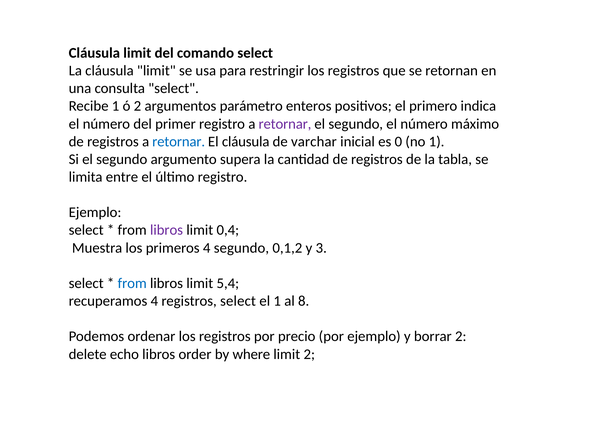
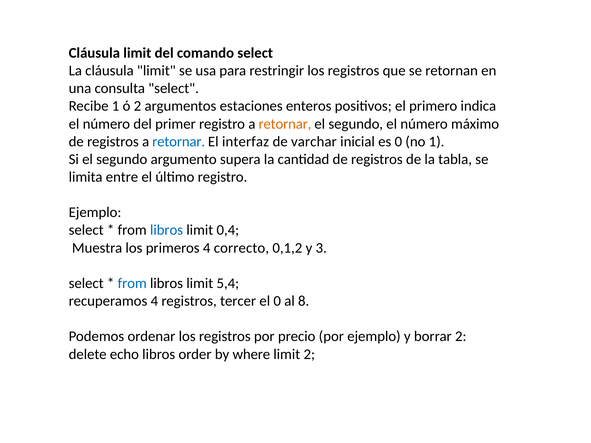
parámetro: parámetro -> estaciones
retornar at (285, 124) colour: purple -> orange
El cláusula: cláusula -> interfaz
libros at (167, 230) colour: purple -> blue
4 segundo: segundo -> correcto
registros select: select -> tercer
el 1: 1 -> 0
